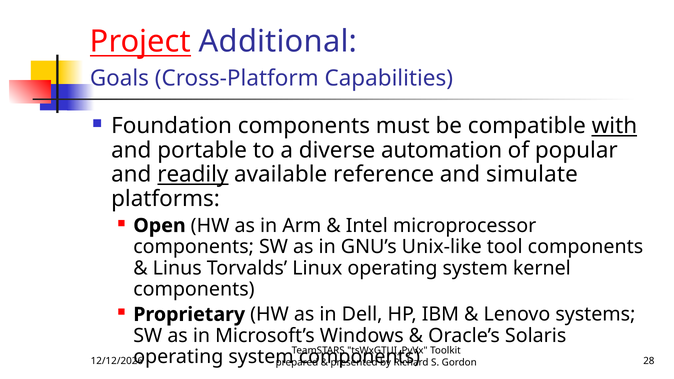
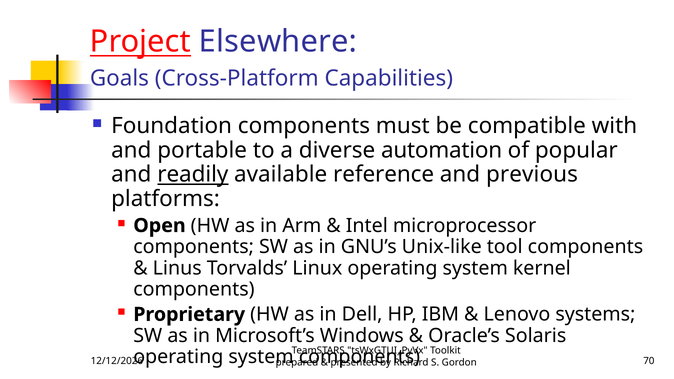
Additional: Additional -> Elsewhere
with underline: present -> none
simulate: simulate -> previous
28: 28 -> 70
